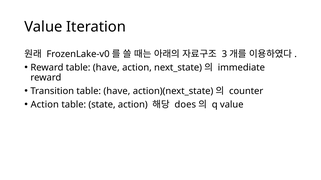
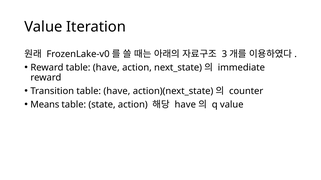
Action at (45, 105): Action -> Means
does at (185, 105): does -> have
